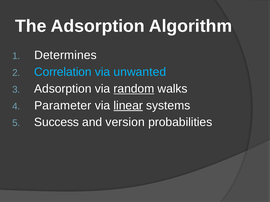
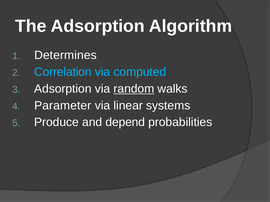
unwanted: unwanted -> computed
linear underline: present -> none
Success: Success -> Produce
version: version -> depend
